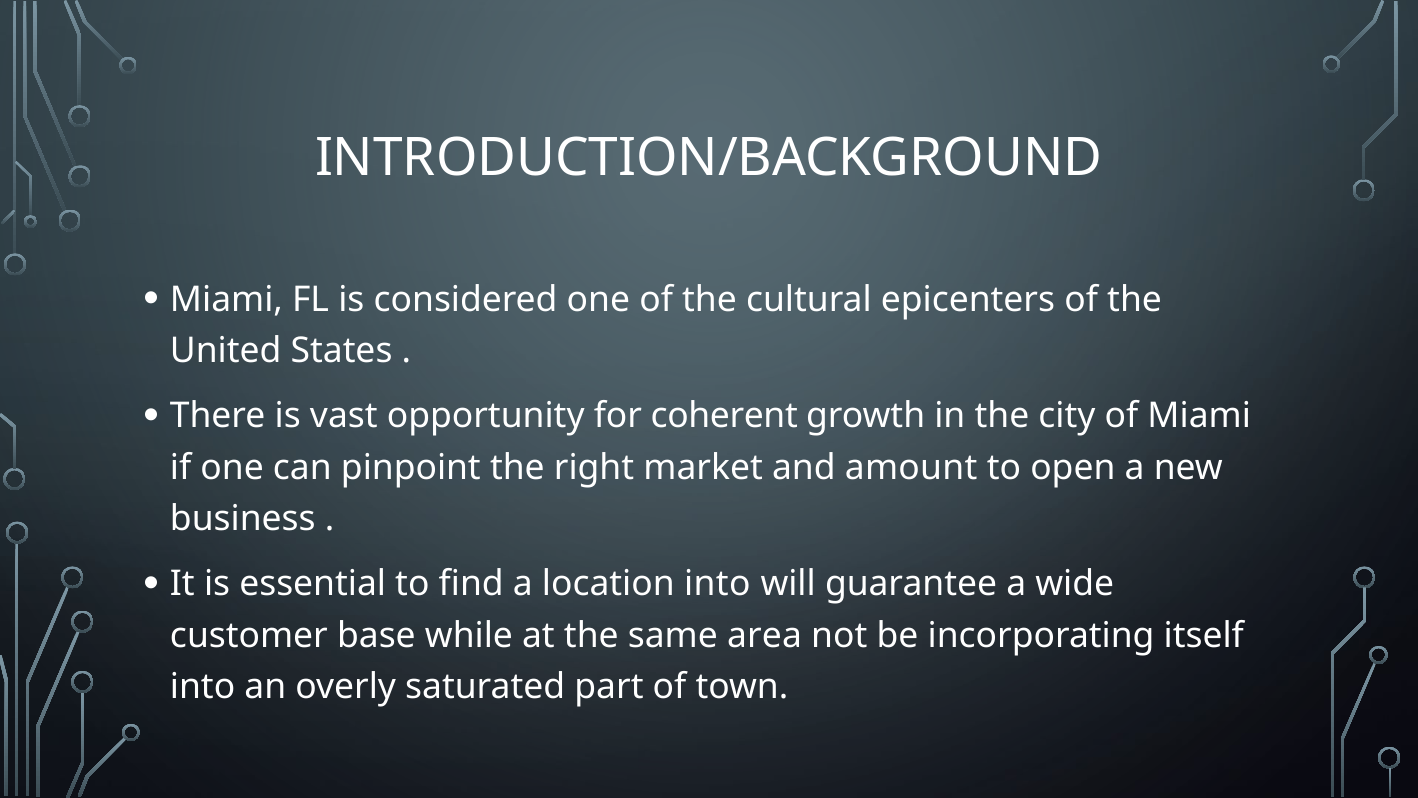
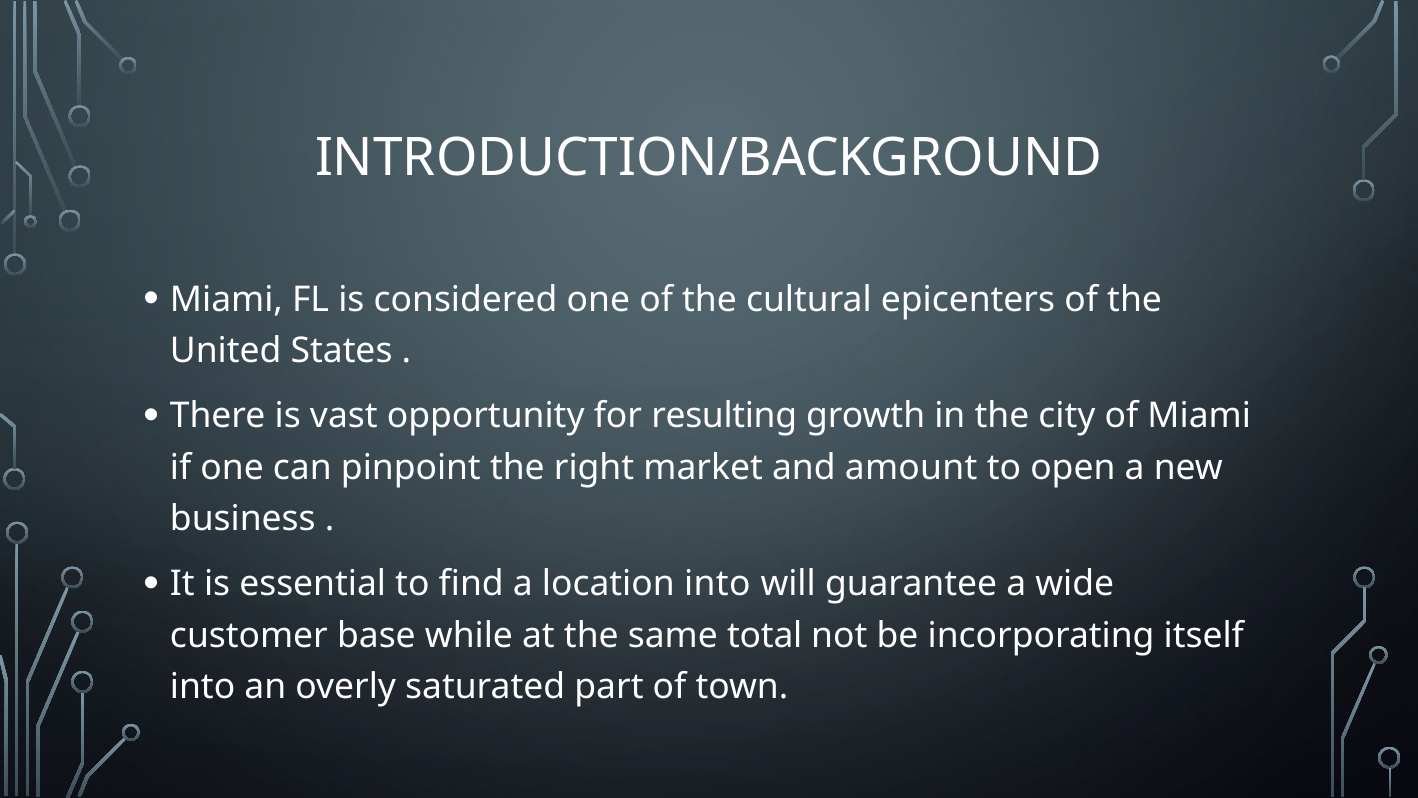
coherent: coherent -> resulting
area: area -> total
